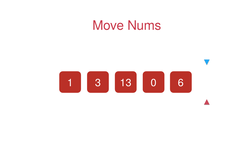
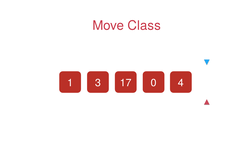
Nums: Nums -> Class
13: 13 -> 17
6: 6 -> 4
